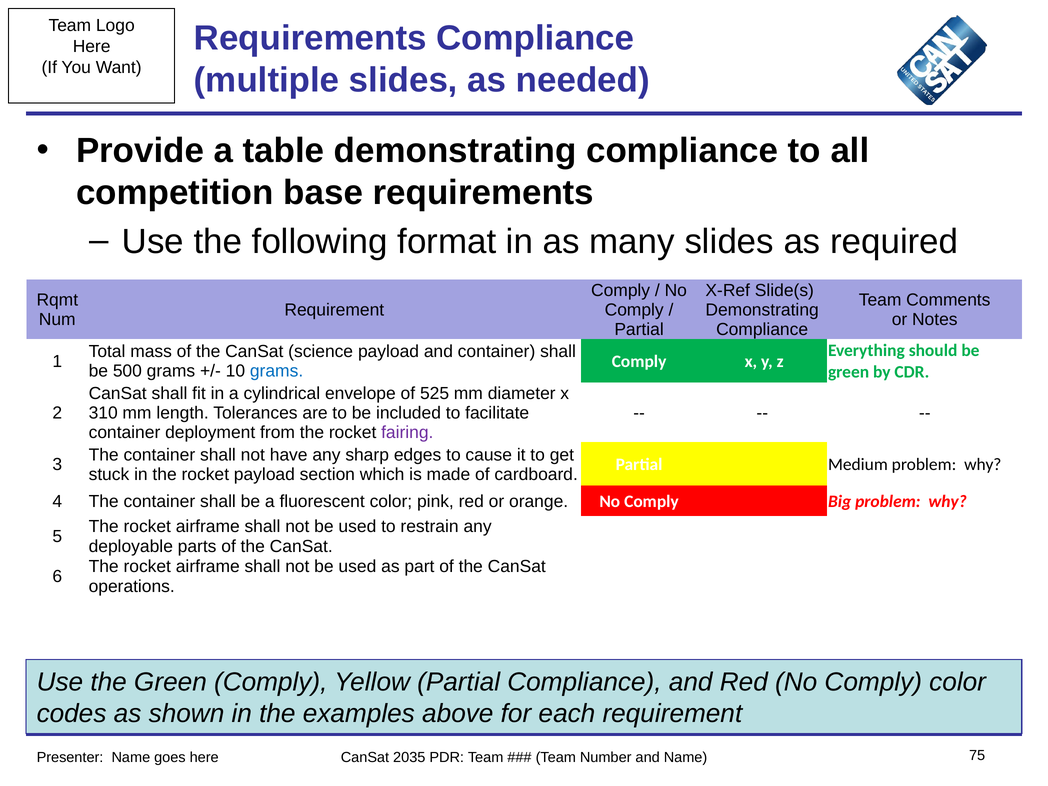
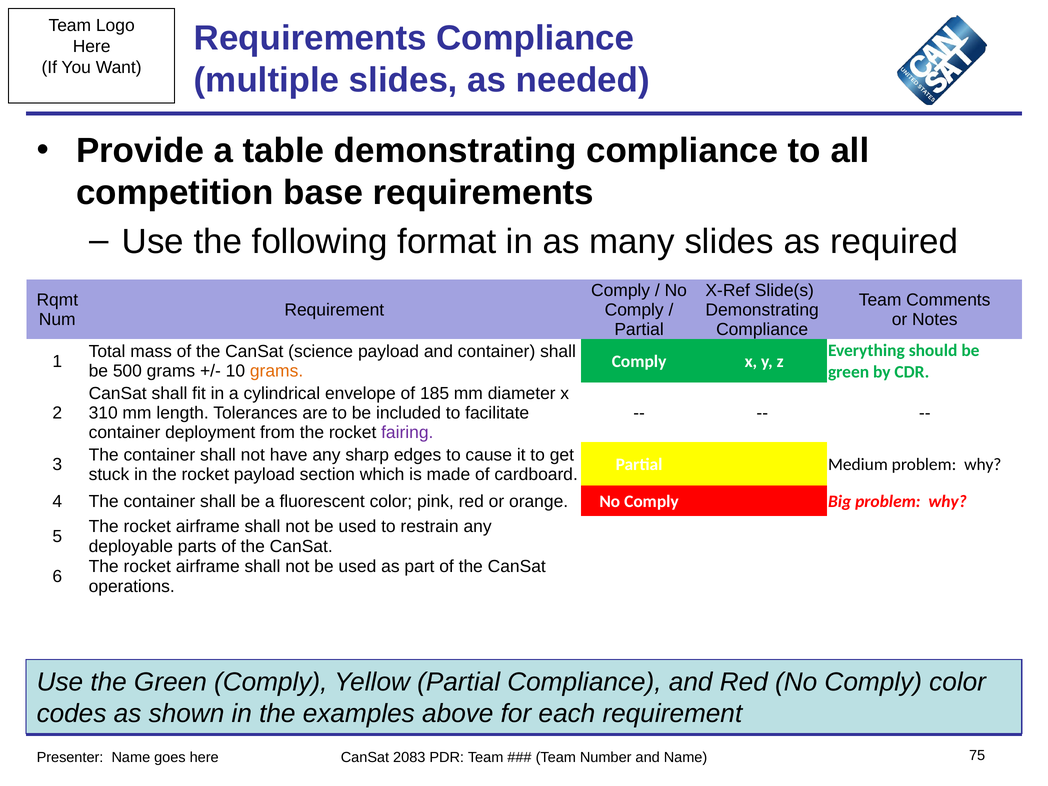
grams at (277, 371) colour: blue -> orange
525: 525 -> 185
2035: 2035 -> 2083
